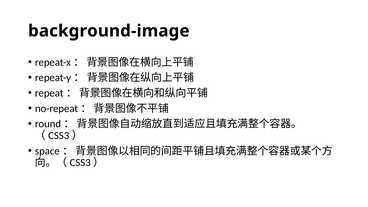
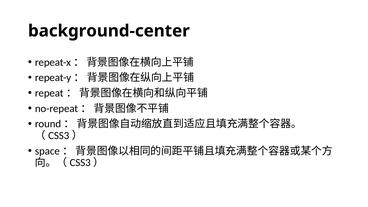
background-image: background-image -> background-center
